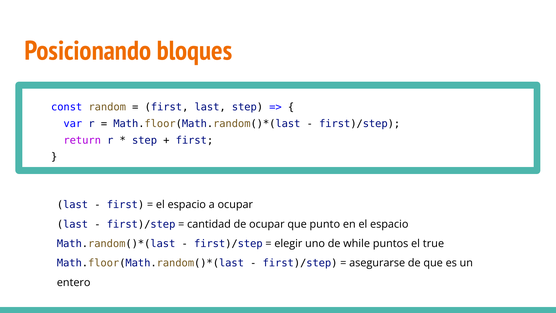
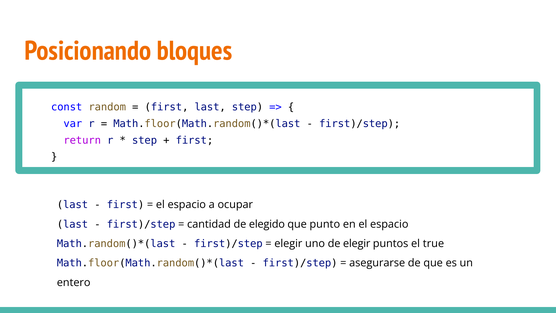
de ocupar: ocupar -> elegido
de while: while -> elegir
